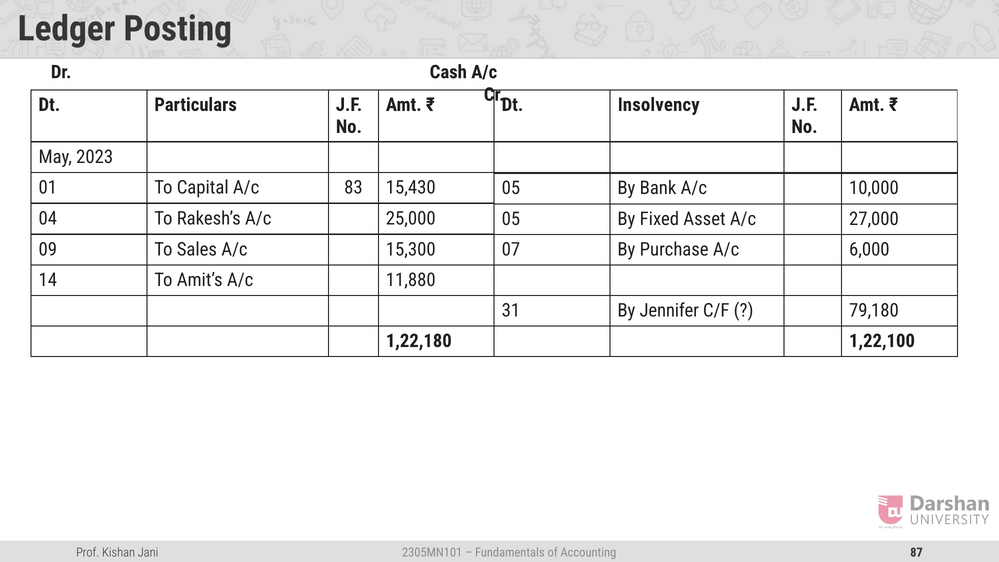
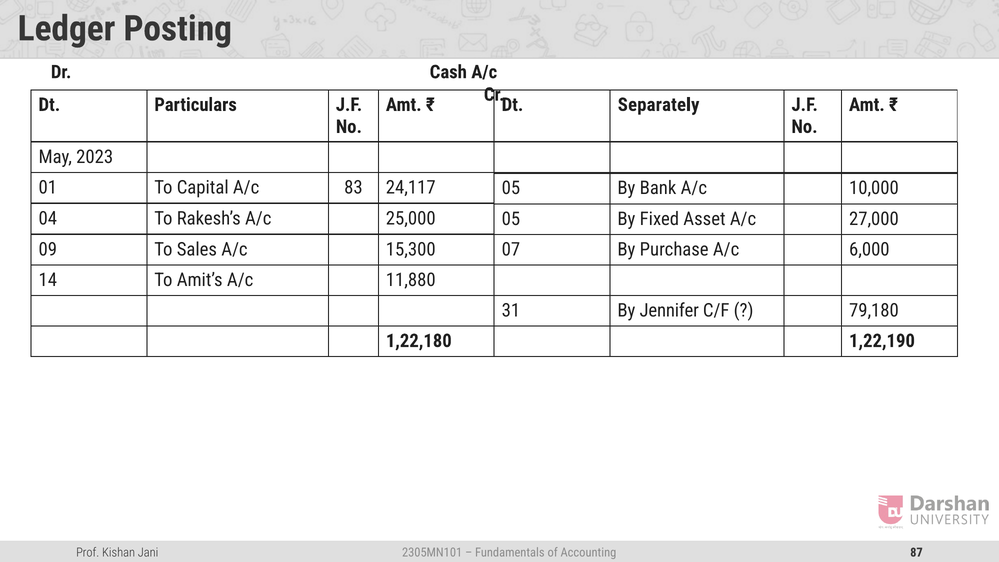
Insolvency: Insolvency -> Separately
15,430: 15,430 -> 24,117
1,22,100: 1,22,100 -> 1,22,190
